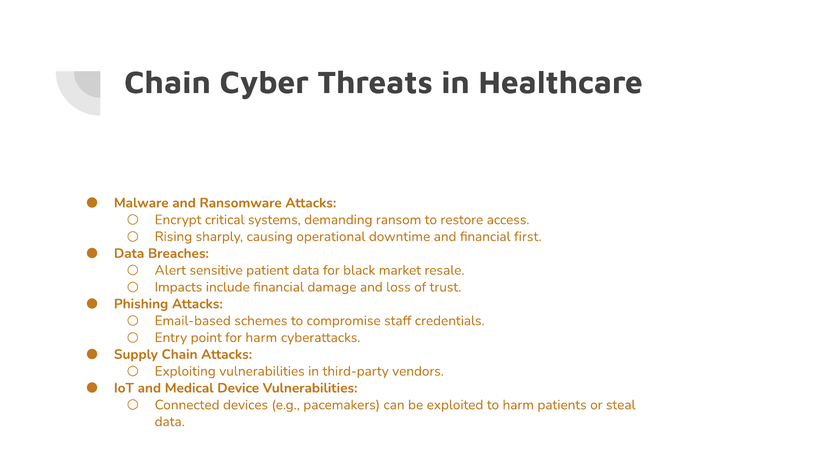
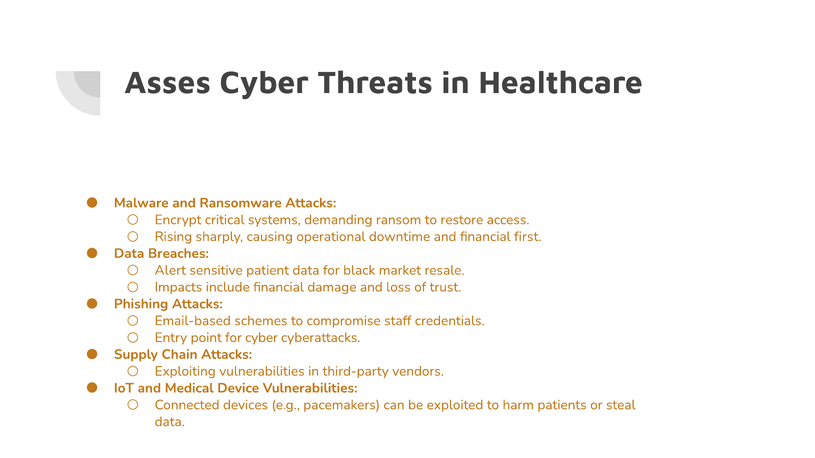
Chain at (168, 83): Chain -> Asses
for harm: harm -> cyber
